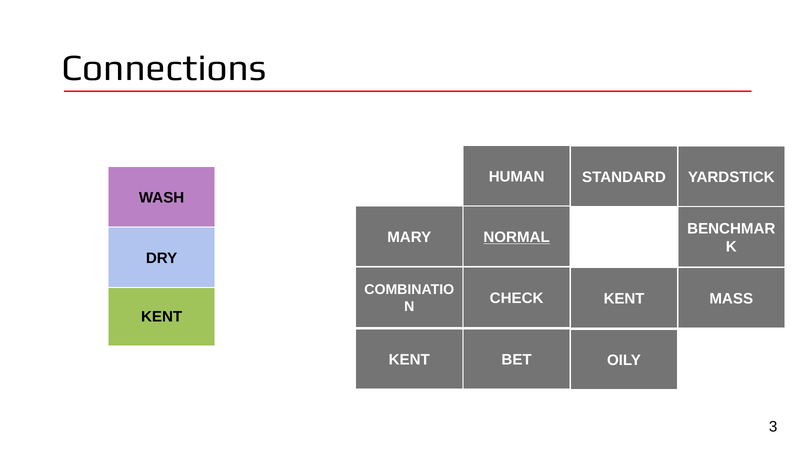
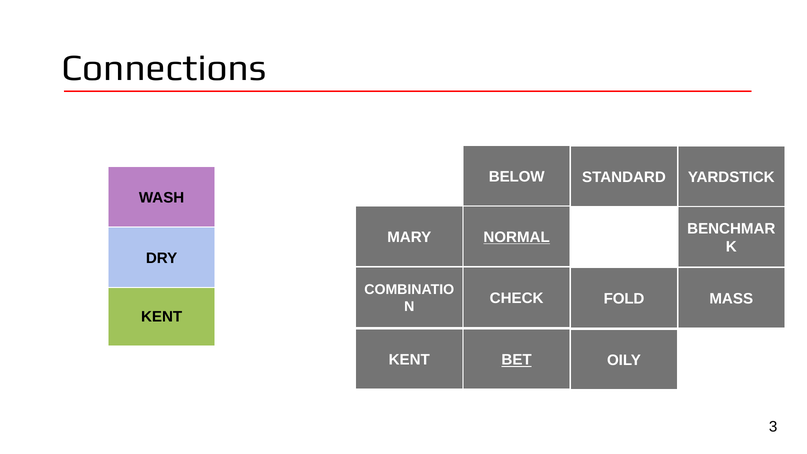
HUMAN: HUMAN -> BELOW
CHECK KENT: KENT -> FOLD
BET underline: none -> present
